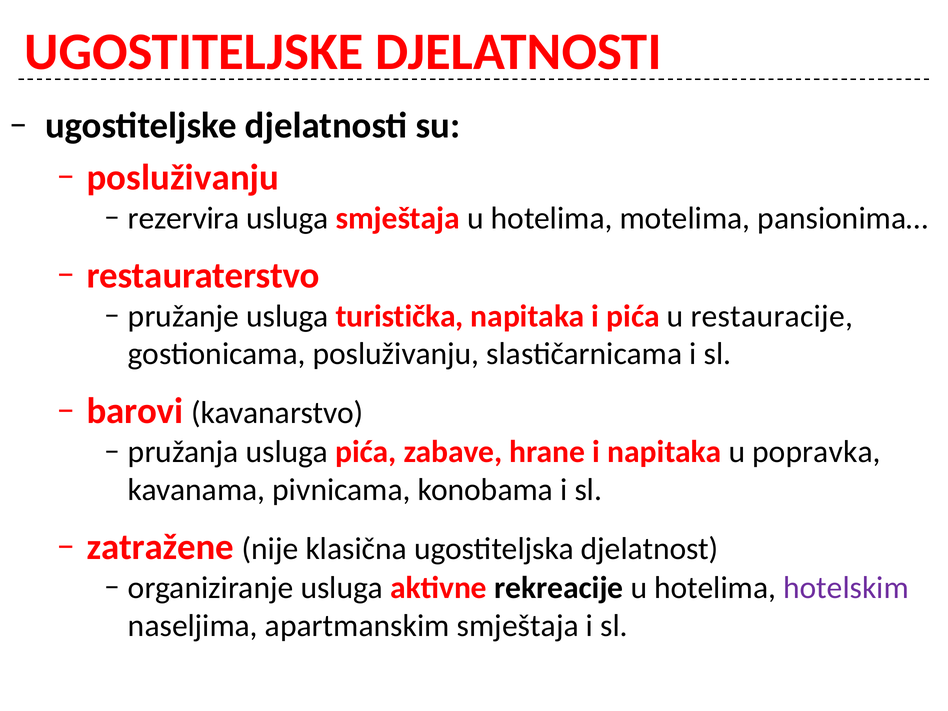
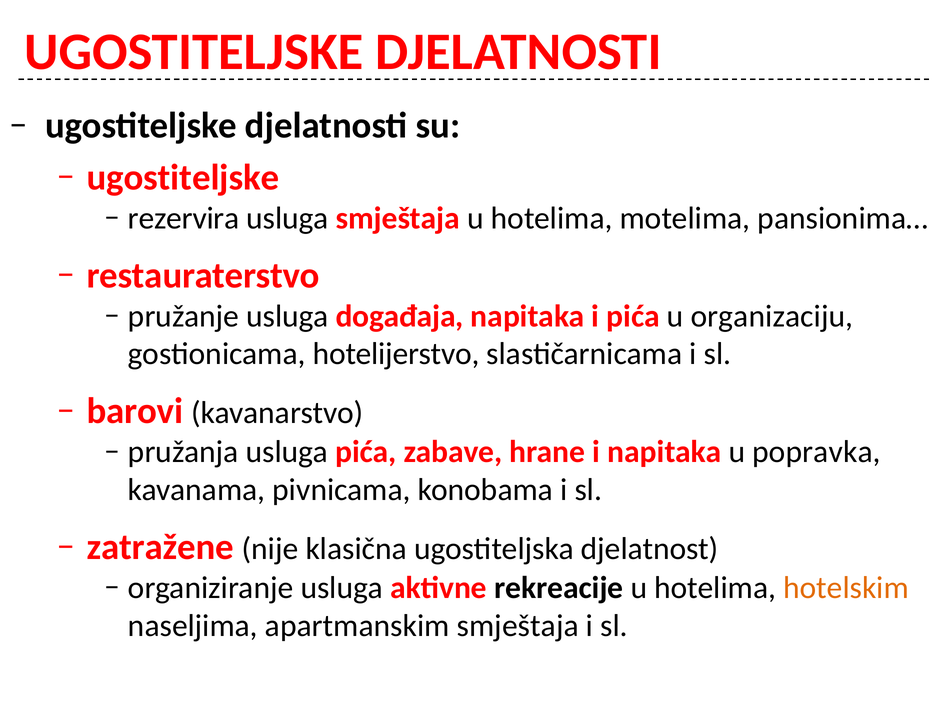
posluživanju at (183, 177): posluživanju -> ugostiteljske
turistička: turistička -> događaja
restauracije: restauracije -> organizaciju
gostionicama posluživanju: posluživanju -> hotelijerstvo
hotelskim colour: purple -> orange
